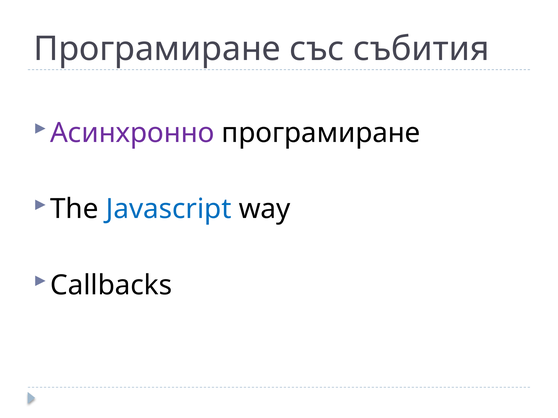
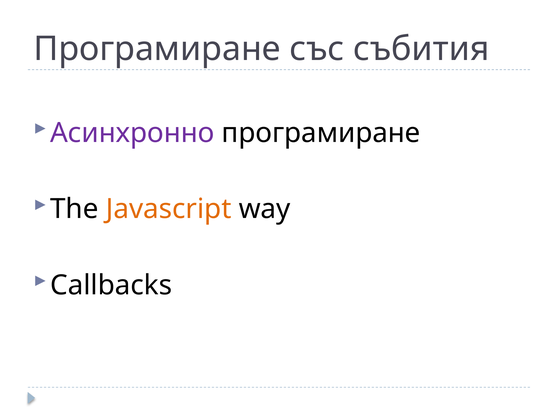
Javascript colour: blue -> orange
